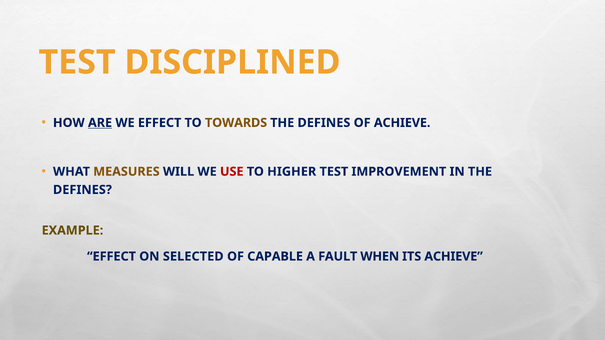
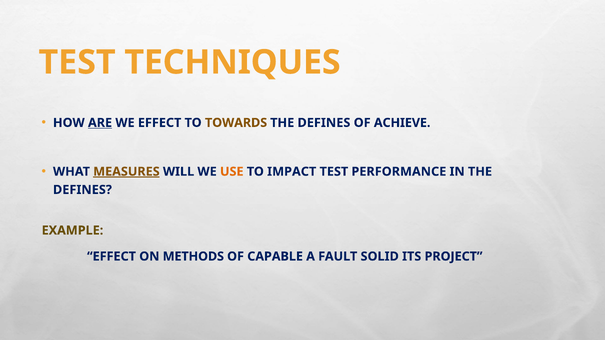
DISCIPLINED: DISCIPLINED -> TECHNIQUES
MEASURES underline: none -> present
USE colour: red -> orange
HIGHER: HIGHER -> IMPACT
IMPROVEMENT: IMPROVEMENT -> PERFORMANCE
SELECTED: SELECTED -> METHODS
WHEN: WHEN -> SOLID
ITS ACHIEVE: ACHIEVE -> PROJECT
